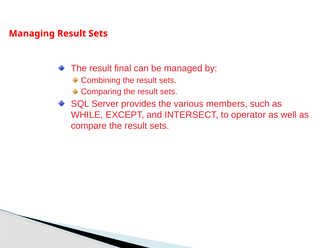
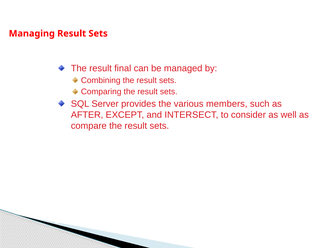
WHILE: WHILE -> AFTER
operator: operator -> consider
